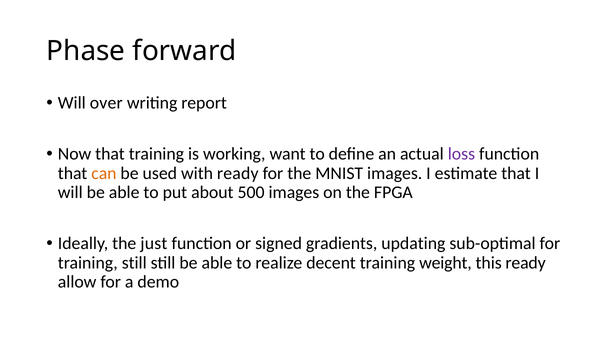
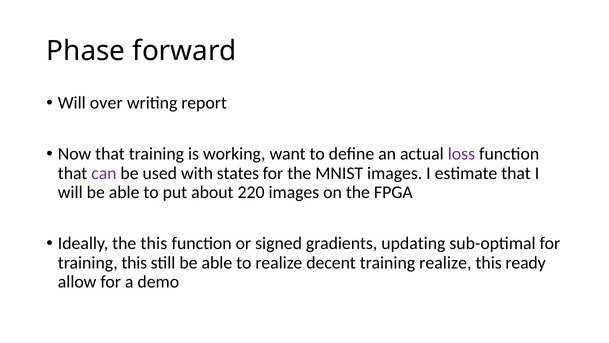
can colour: orange -> purple
with ready: ready -> states
500: 500 -> 220
the just: just -> this
training still: still -> this
training weight: weight -> realize
